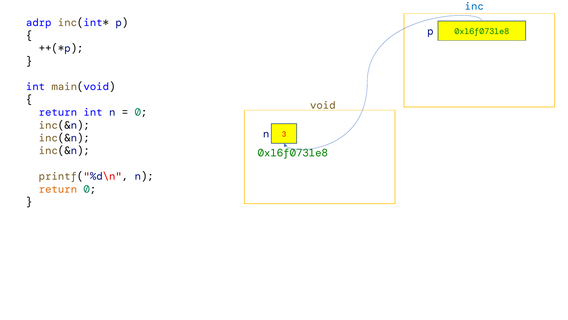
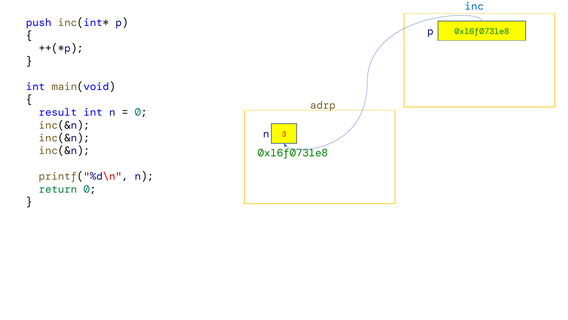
adrp: adrp -> push
void: void -> adrp
return at (58, 112): return -> result
return at (58, 189) colour: orange -> green
